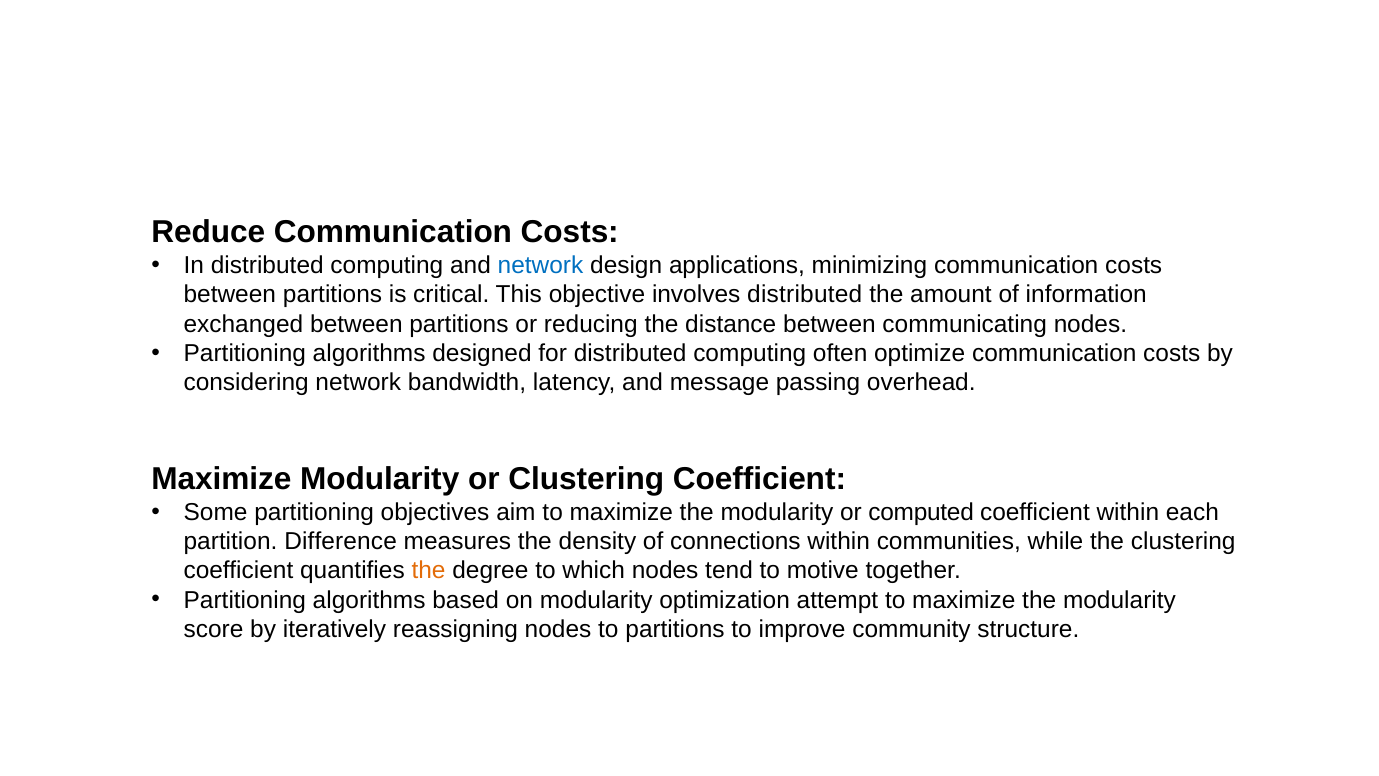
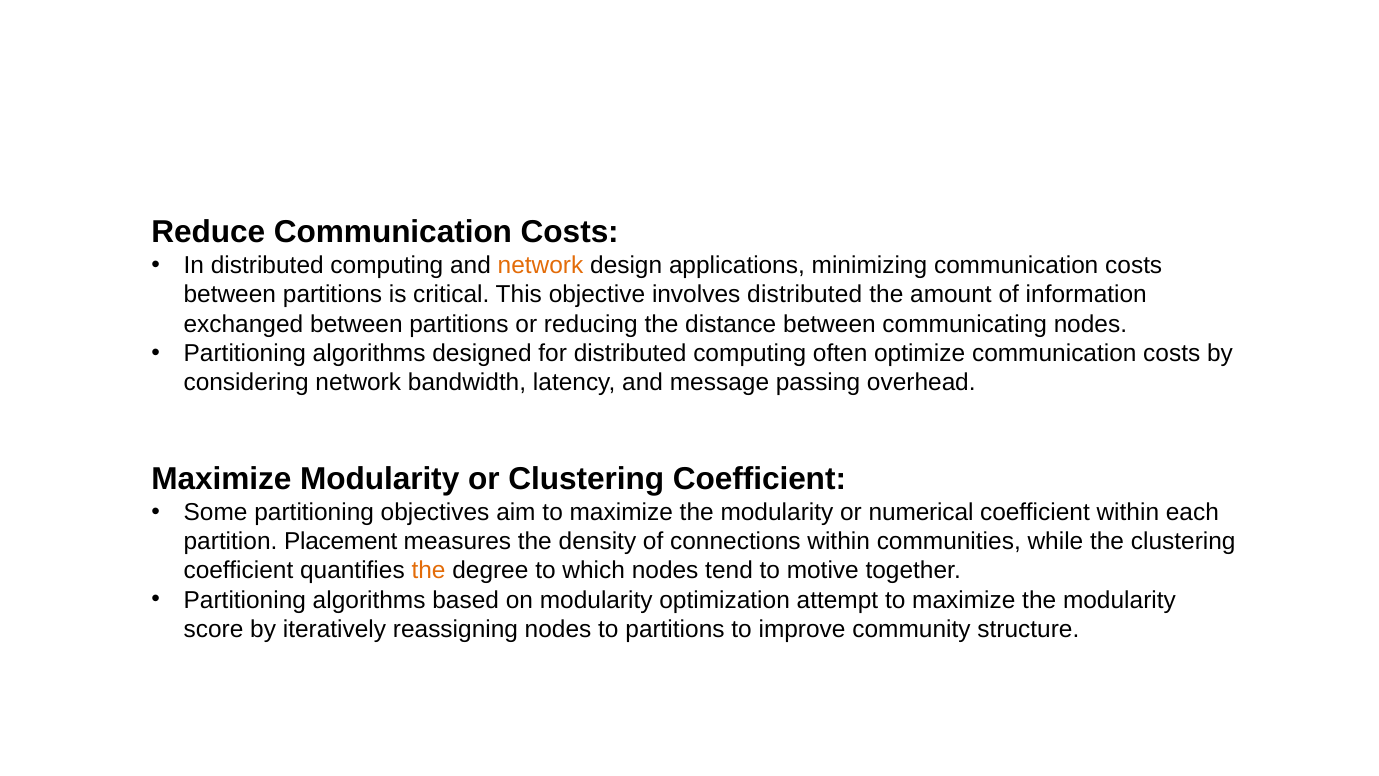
network at (540, 265) colour: blue -> orange
computed: computed -> numerical
Difference: Difference -> Placement
